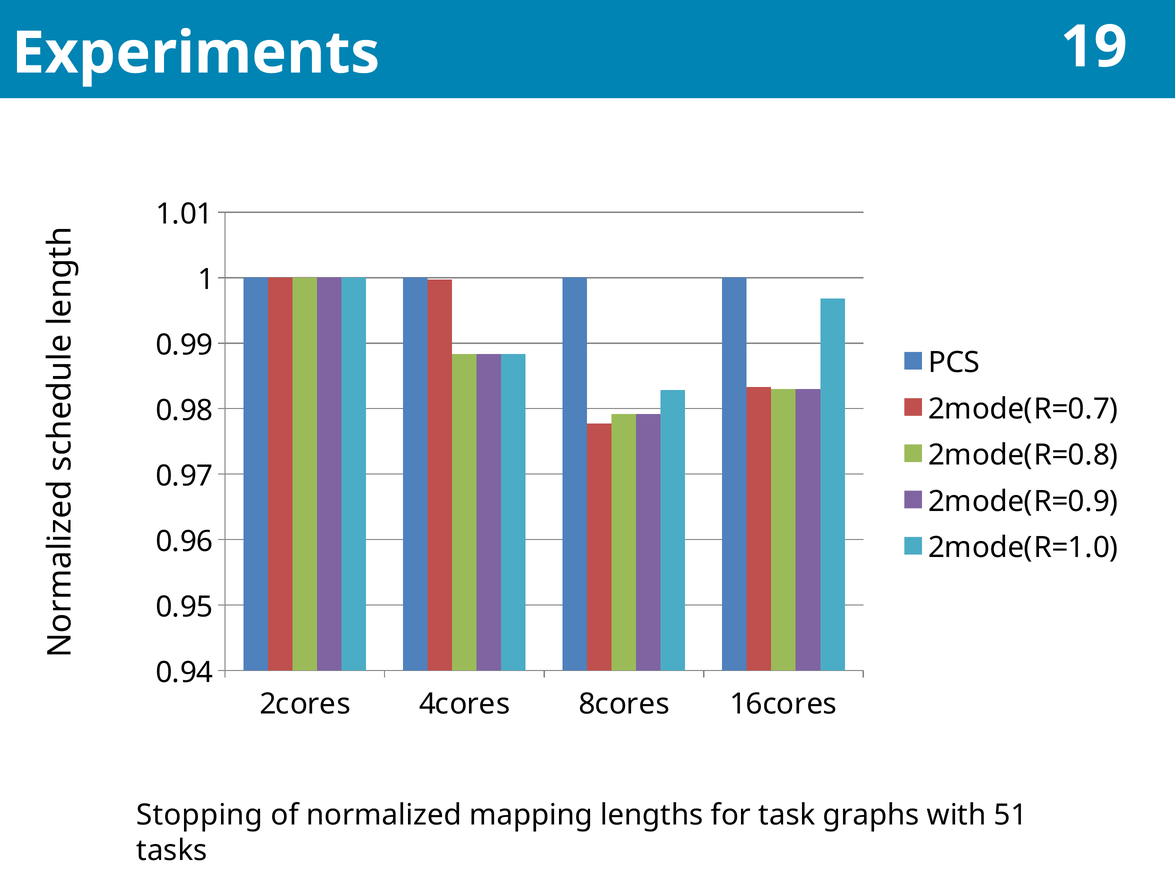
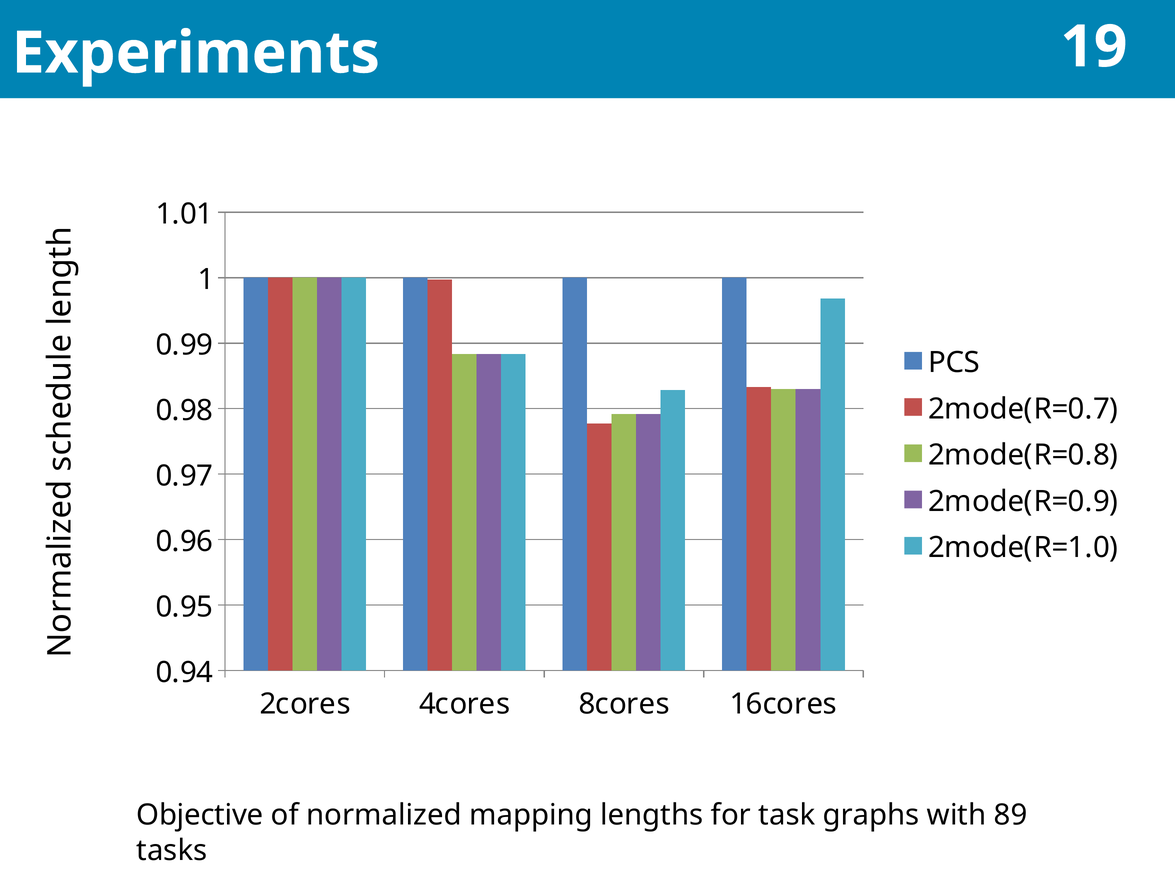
Stopping: Stopping -> Objective
51: 51 -> 89
